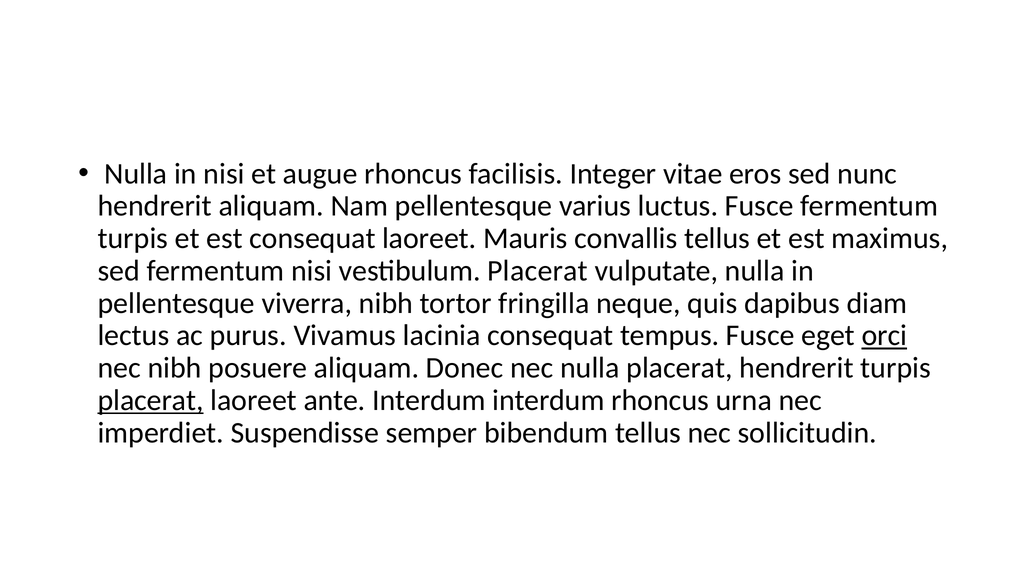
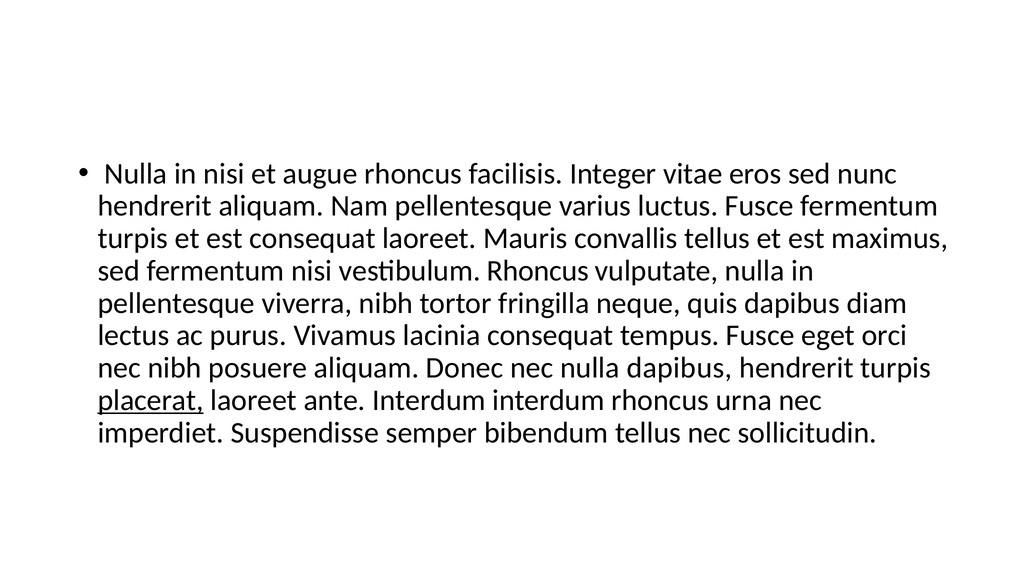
vestibulum Placerat: Placerat -> Rhoncus
orci underline: present -> none
nulla placerat: placerat -> dapibus
